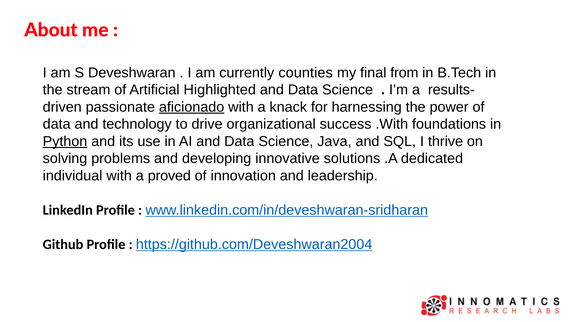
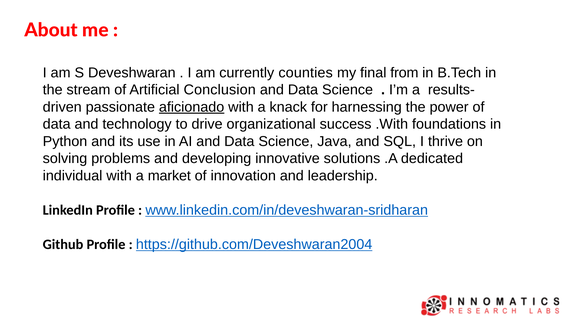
Highlighted: Highlighted -> Conclusion
Python underline: present -> none
proved: proved -> market
